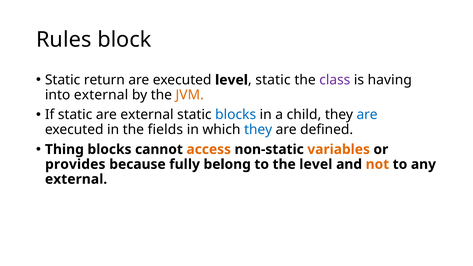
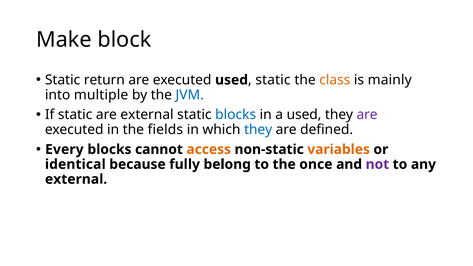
Rules: Rules -> Make
executed level: level -> used
class colour: purple -> orange
having: having -> mainly
into external: external -> multiple
JVM colour: orange -> blue
a child: child -> used
are at (367, 115) colour: blue -> purple
Thing: Thing -> Every
provides: provides -> identical
the level: level -> once
not colour: orange -> purple
